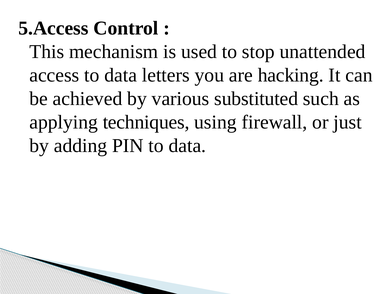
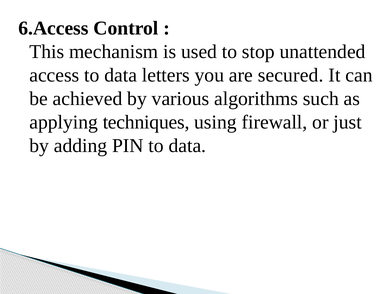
5.Access: 5.Access -> 6.Access
hacking: hacking -> secured
substituted: substituted -> algorithms
